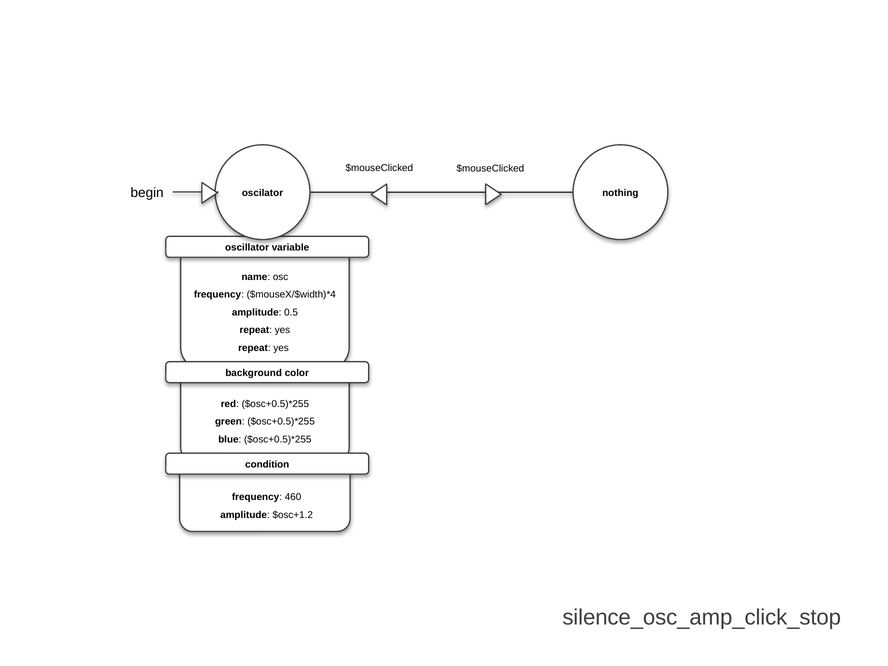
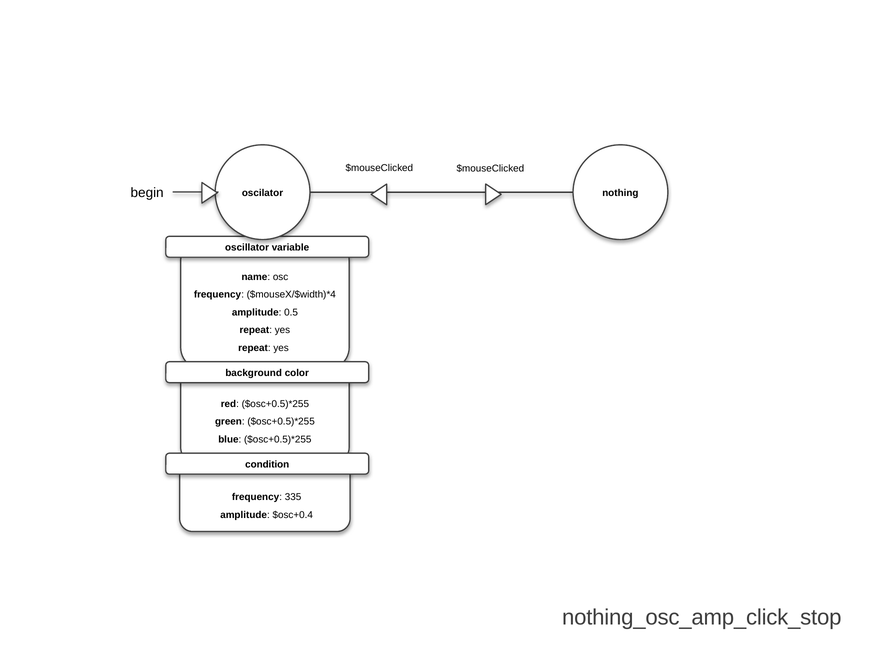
460: 460 -> 335
$osc+1.2: $osc+1.2 -> $osc+0.4
silence_osc_amp_click_stop: silence_osc_amp_click_stop -> nothing_osc_amp_click_stop
